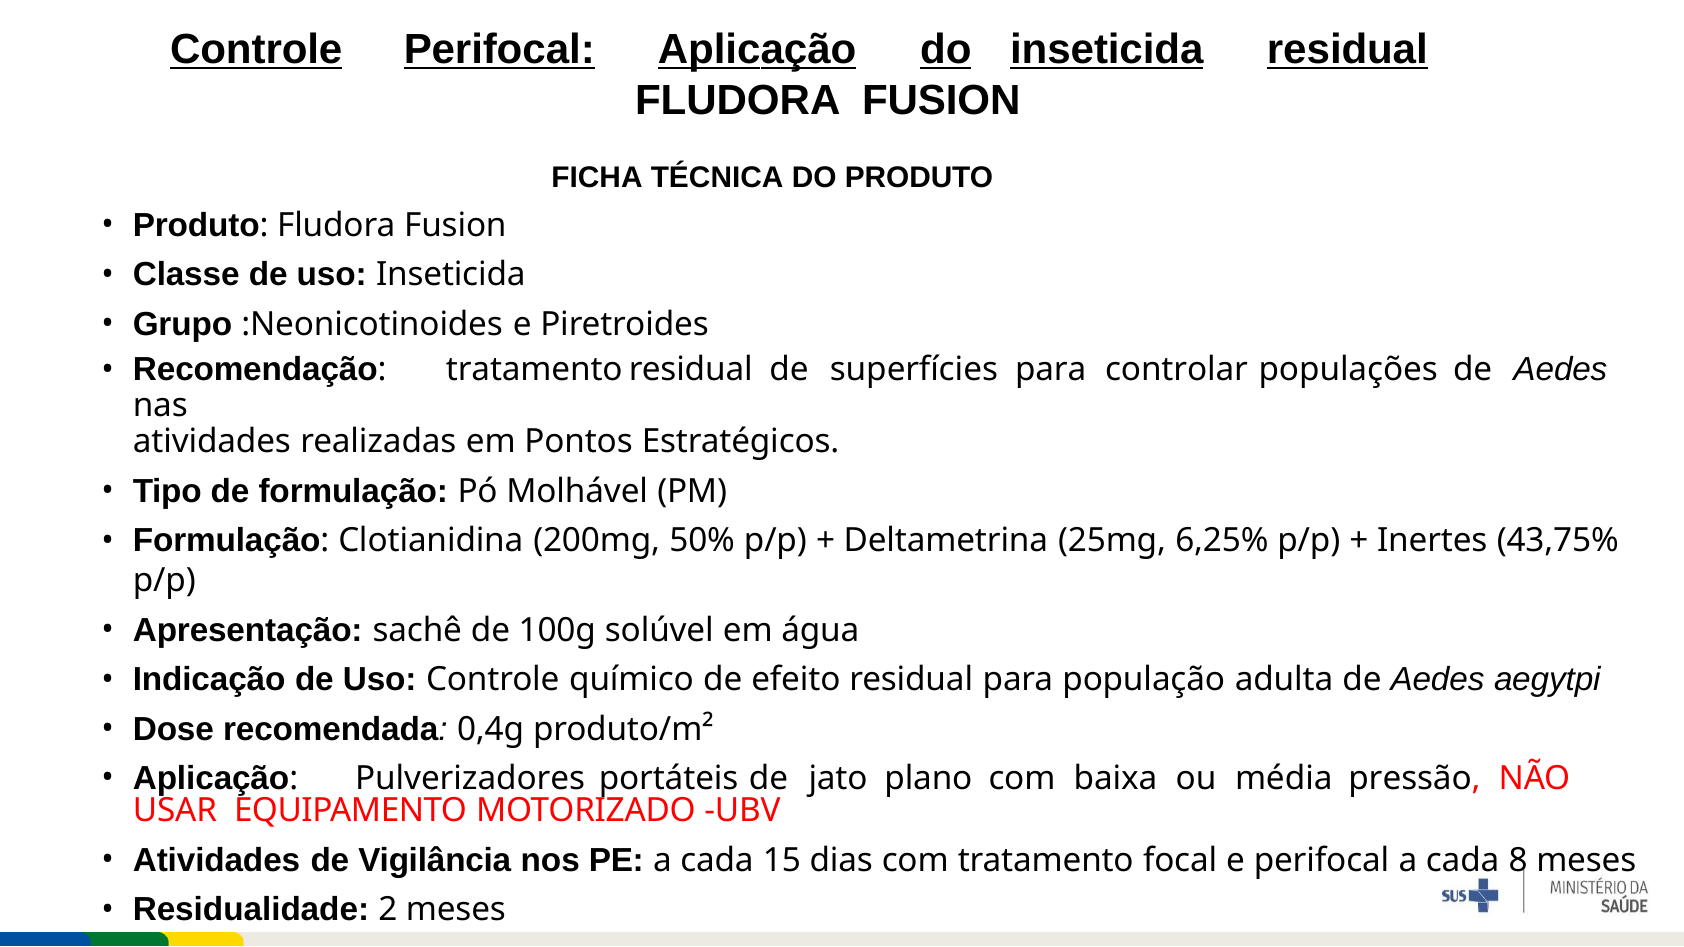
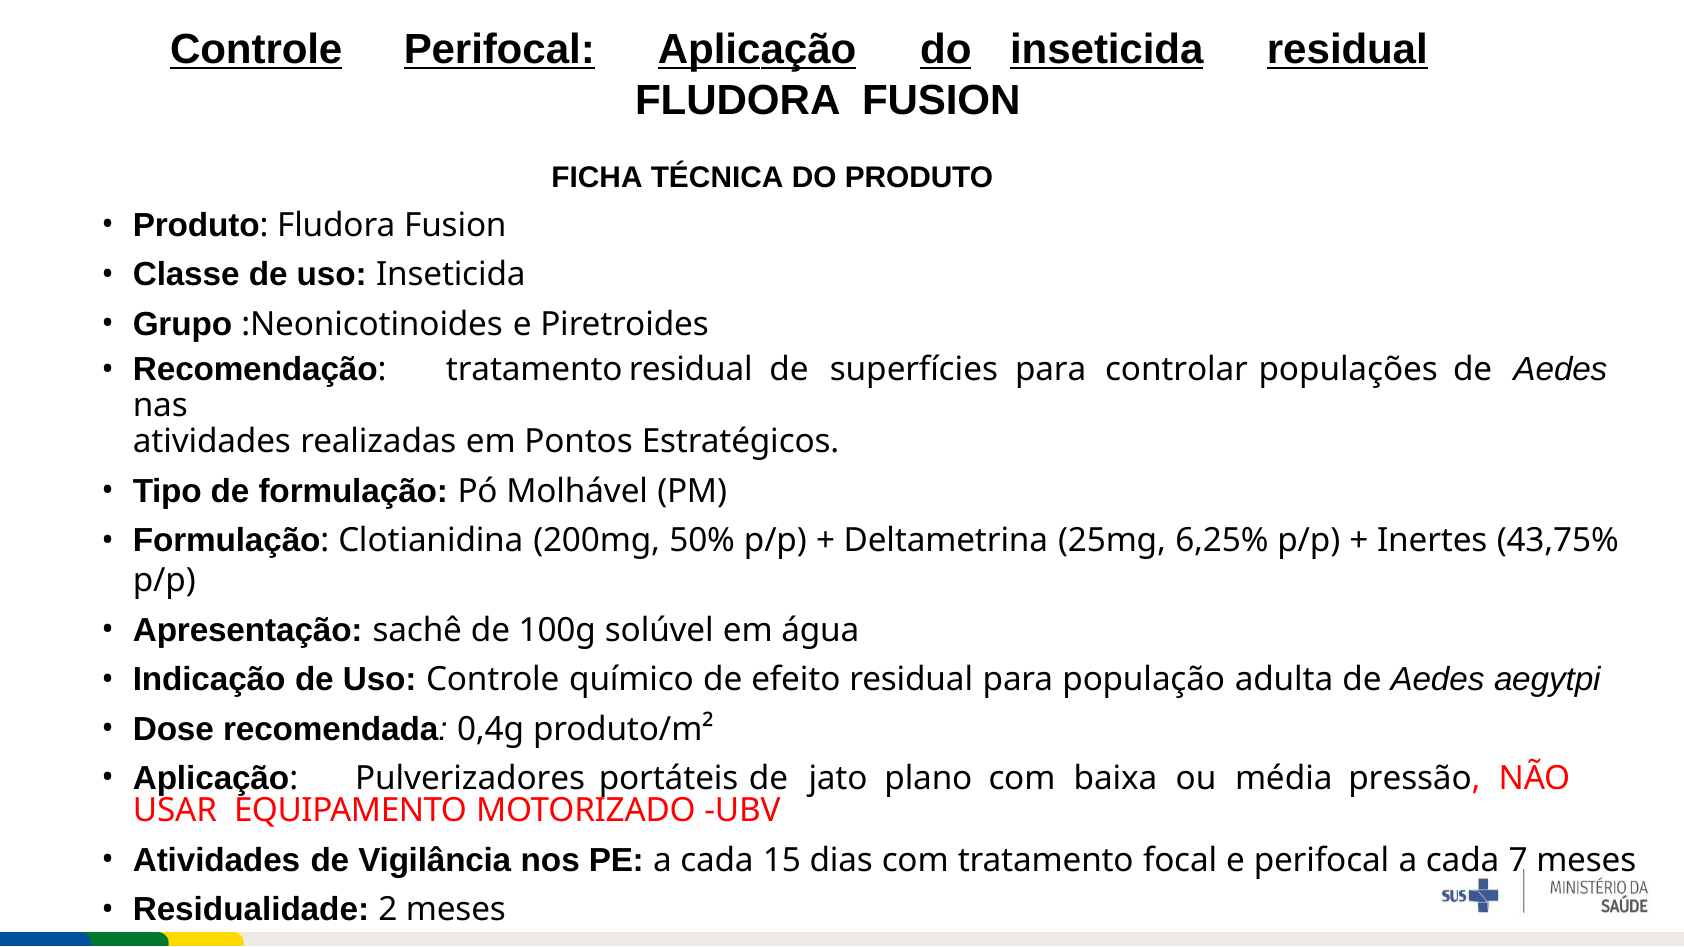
8: 8 -> 7
